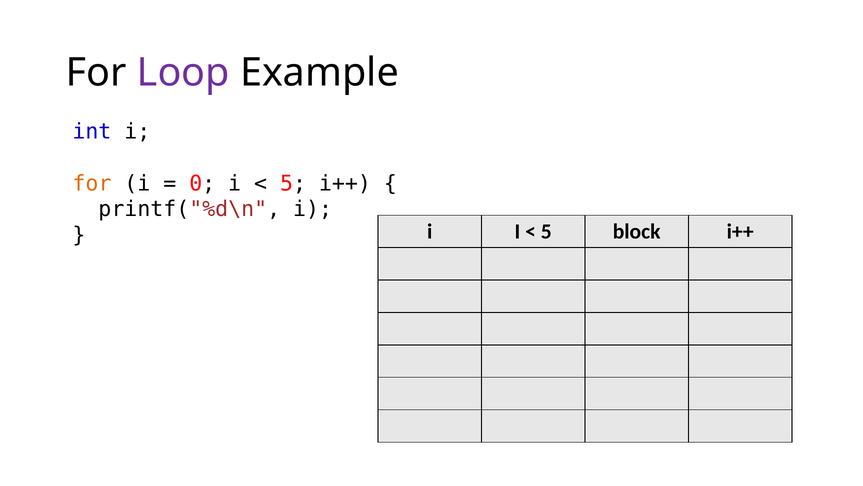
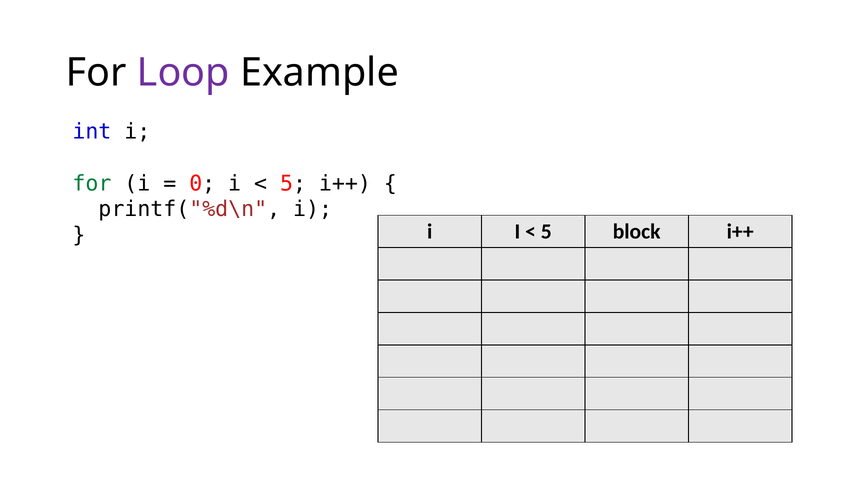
for at (92, 183) colour: orange -> green
